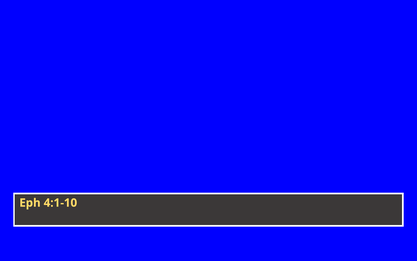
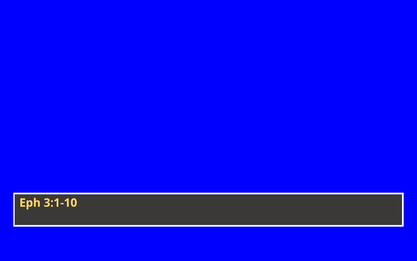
4:1-10: 4:1-10 -> 3:1-10
